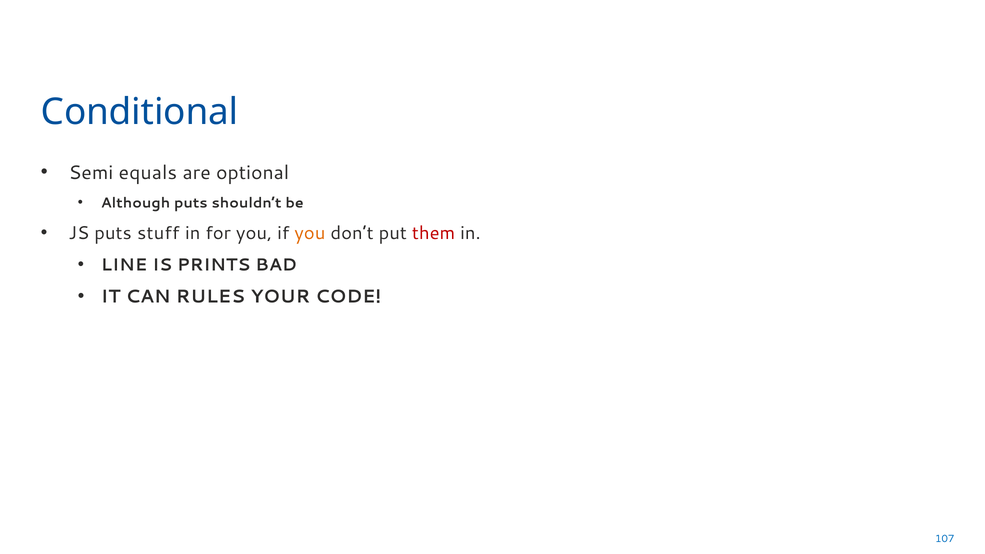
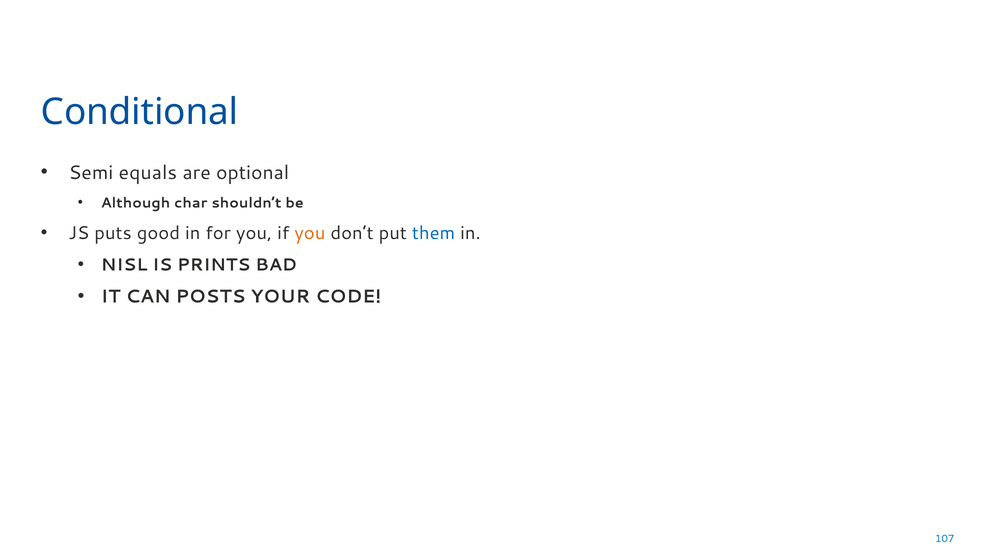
Although puts: puts -> char
stuff: stuff -> good
them colour: red -> blue
LINE: LINE -> NISL
RULES: RULES -> POSTS
